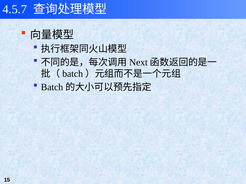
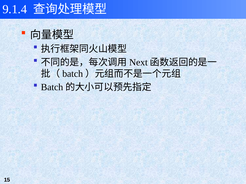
4.5.7: 4.5.7 -> 9.1.4
